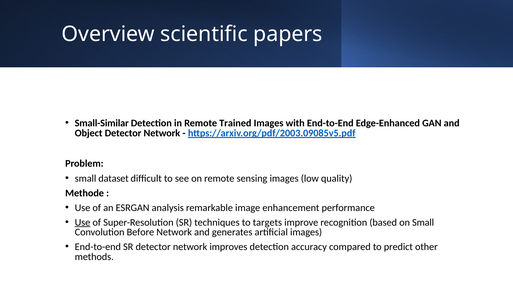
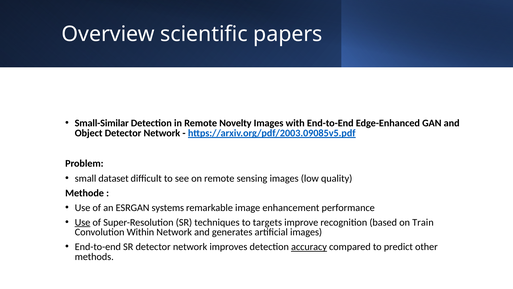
Trained: Trained -> Novelty
analysis: analysis -> systems
on Small: Small -> Train
Before: Before -> Within
accuracy underline: none -> present
